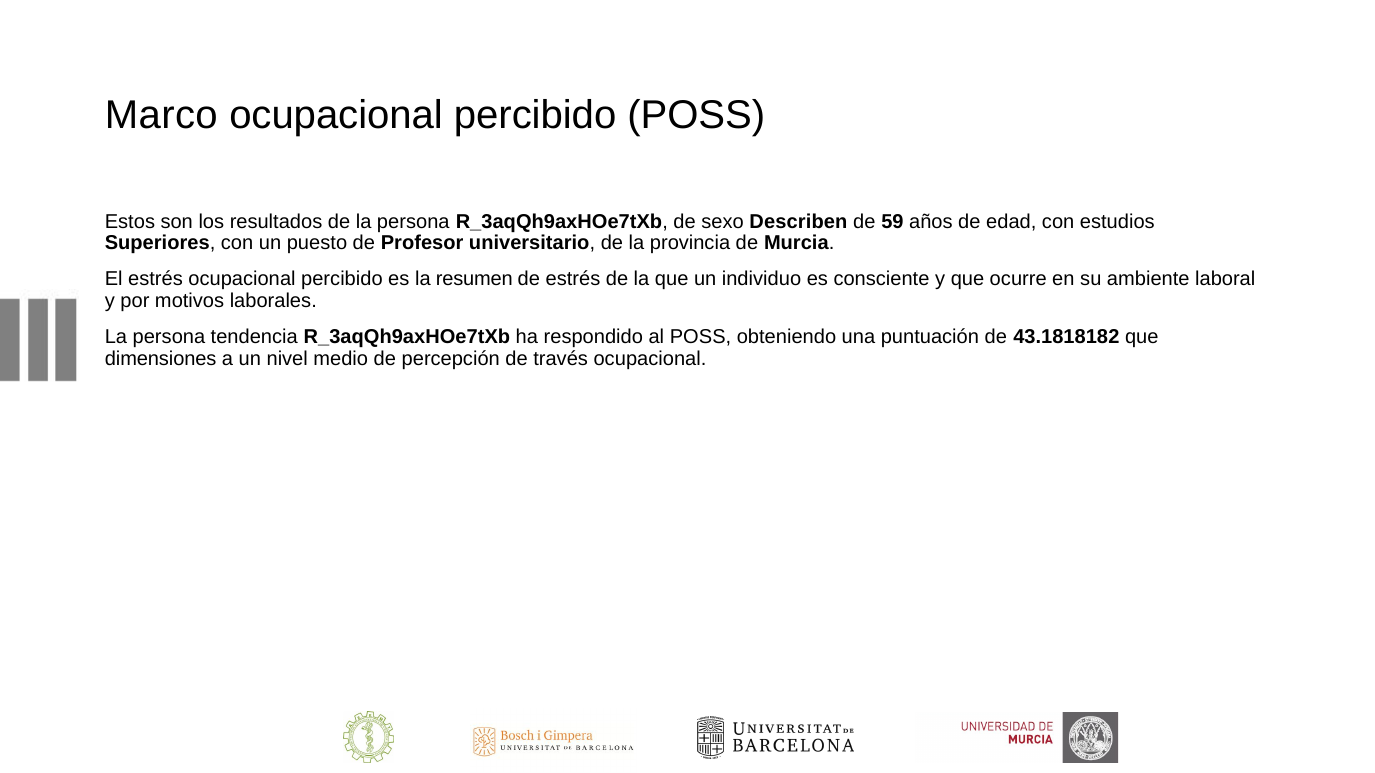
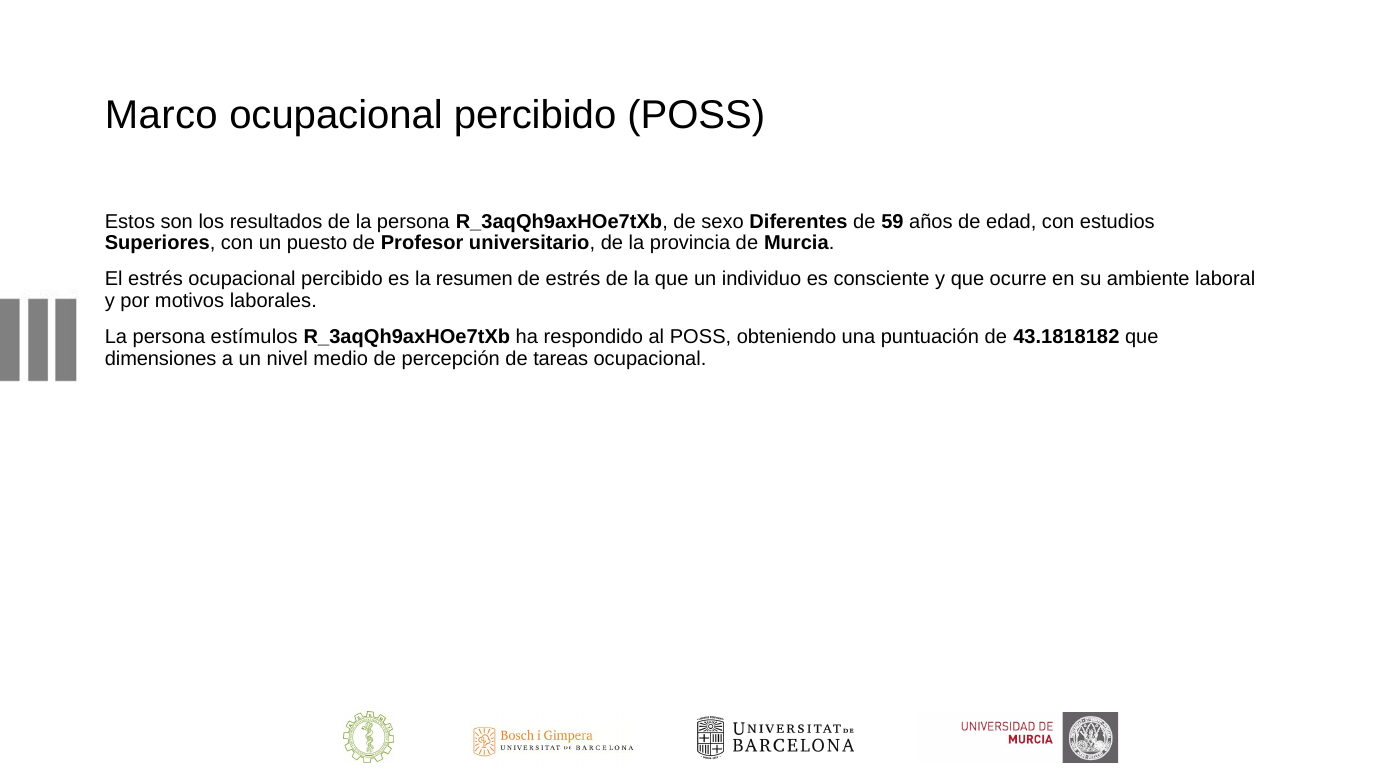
Describen: Describen -> Diferentes
tendencia: tendencia -> estímulos
través: través -> tareas
